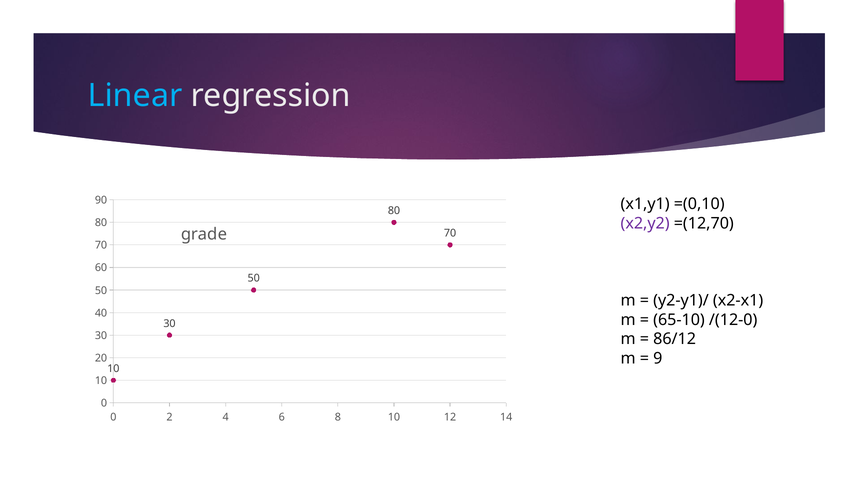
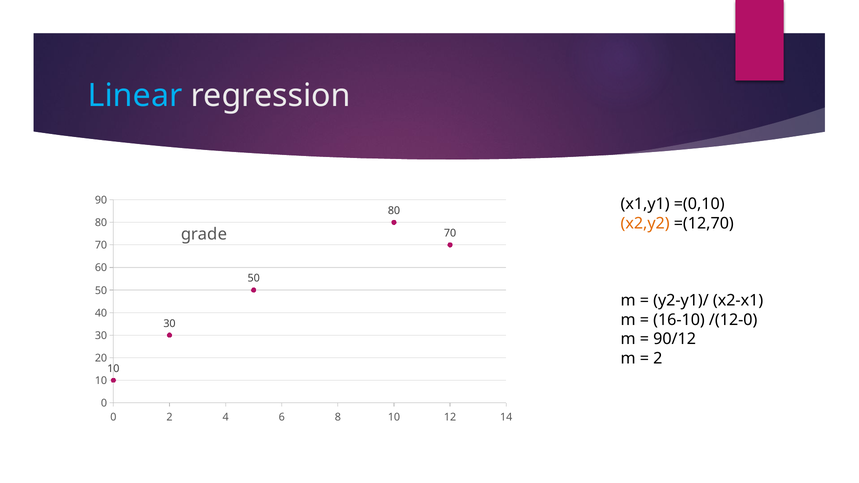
x2,y2 colour: purple -> orange
65-10: 65-10 -> 16-10
86/12: 86/12 -> 90/12
9 at (658, 359): 9 -> 2
